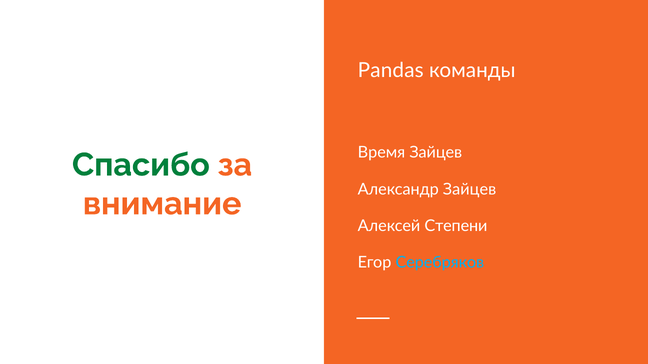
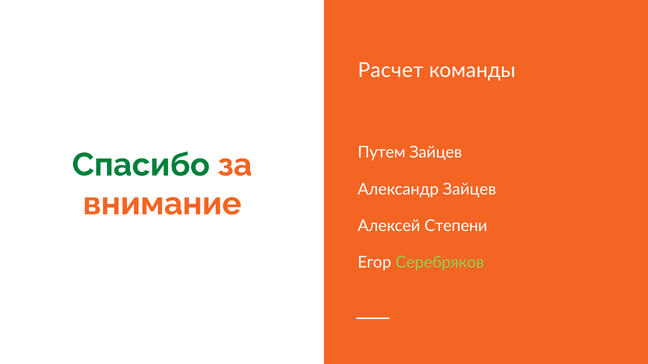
Pandas: Pandas -> Расчет
Время: Время -> Путем
Серебряков colour: light blue -> light green
